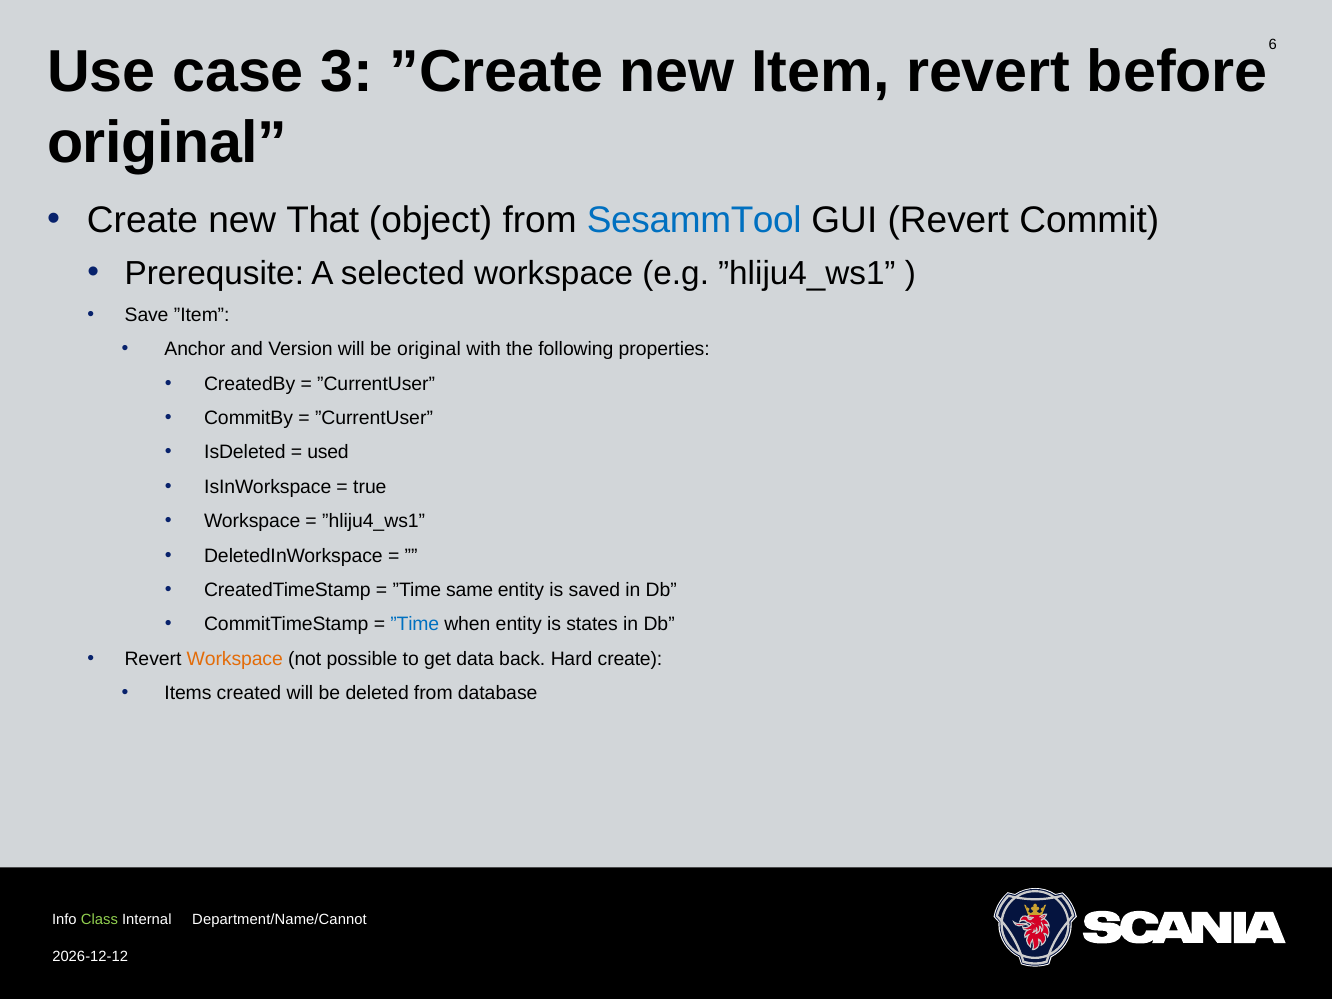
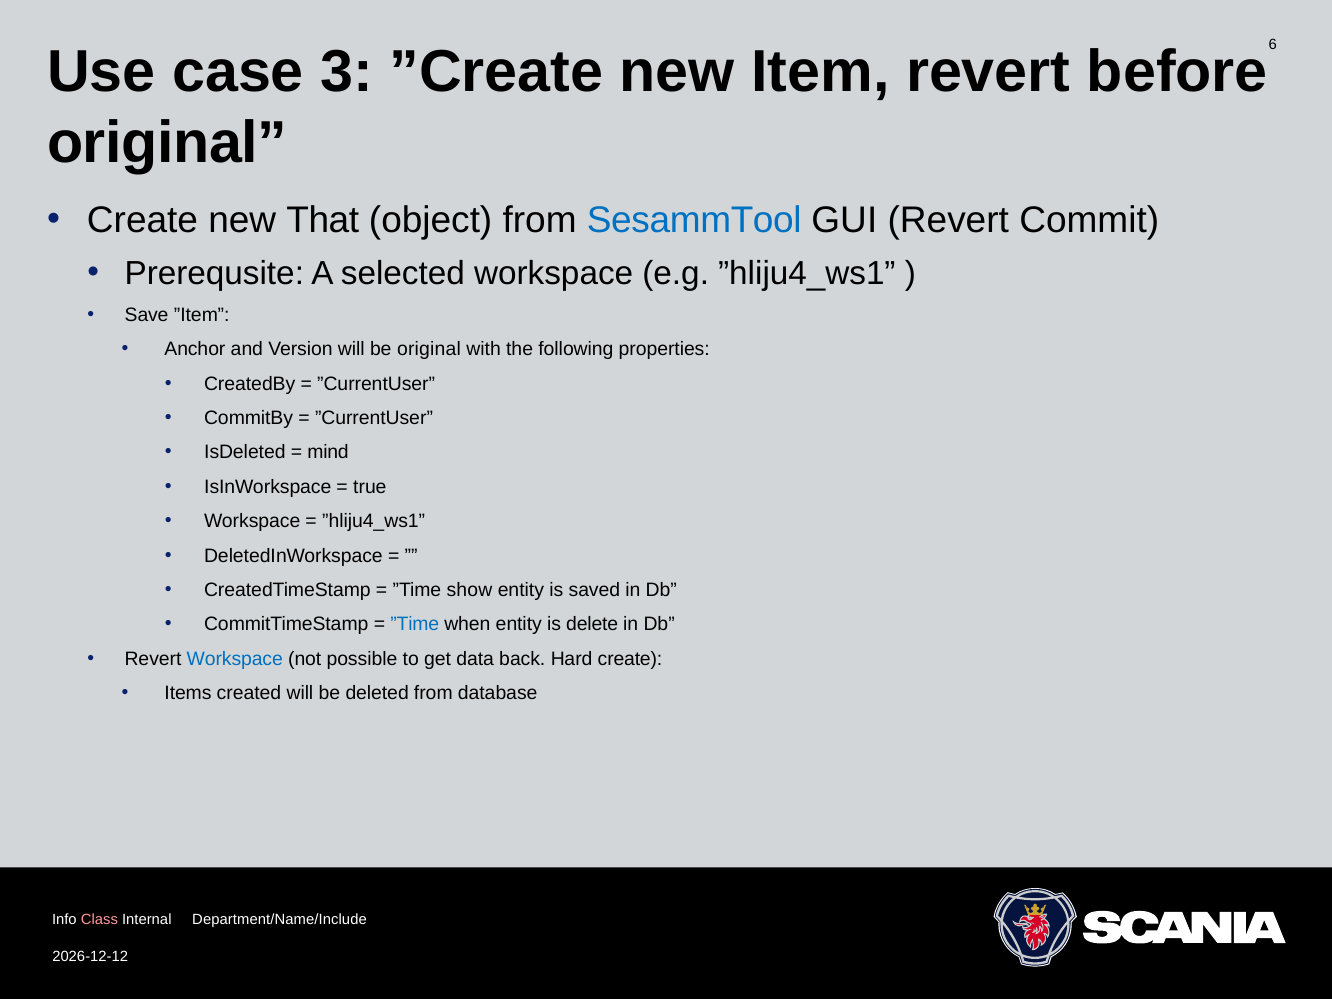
used: used -> mind
same: same -> show
states: states -> delete
Workspace at (235, 659) colour: orange -> blue
Class colour: light green -> pink
Department/Name/Cannot: Department/Name/Cannot -> Department/Name/Include
